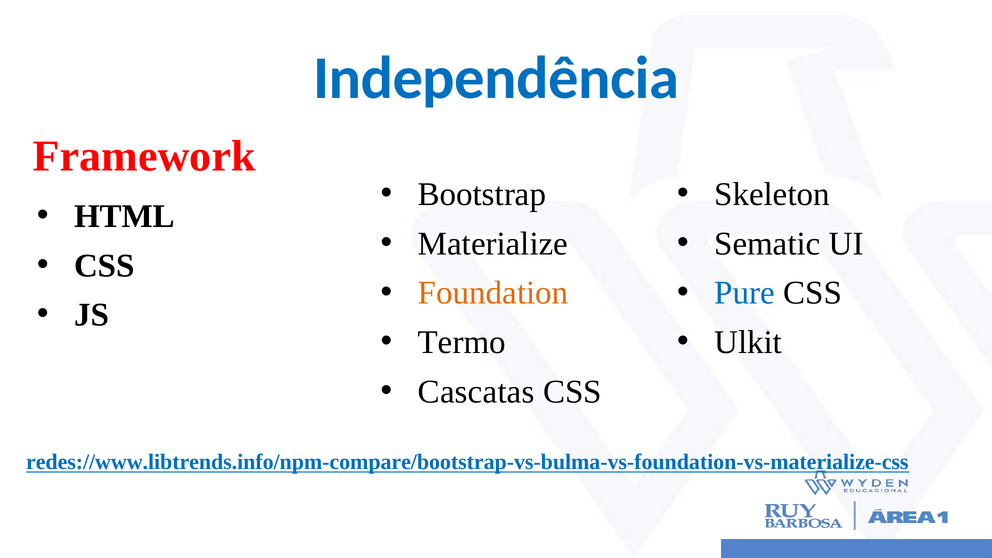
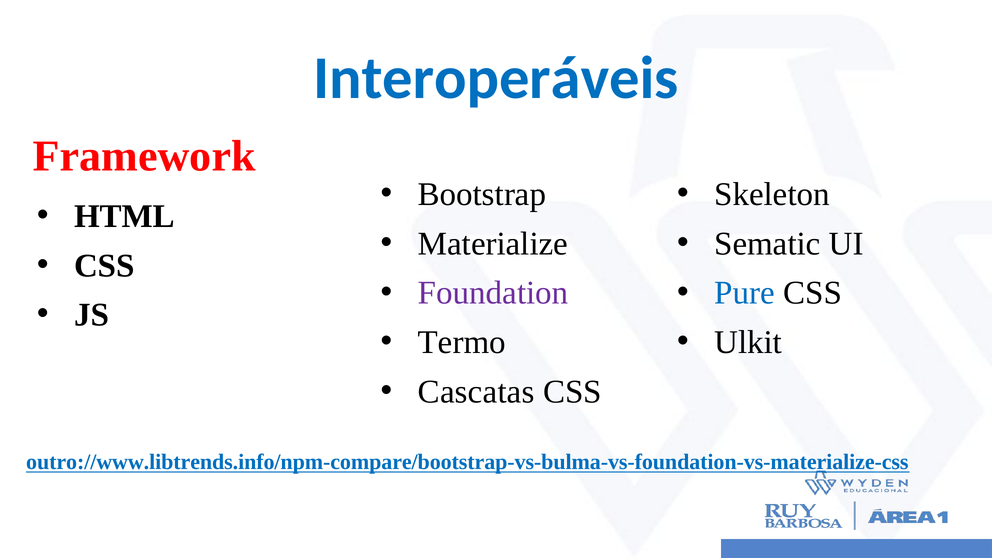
Independência: Independência -> Interoperáveis
Foundation colour: orange -> purple
redes://www.libtrends.info/npm-compare/bootstrap-vs-bulma-vs-foundation-vs-materialize-css: redes://www.libtrends.info/npm-compare/bootstrap-vs-bulma-vs-foundation-vs-materialize-css -> outro://www.libtrends.info/npm-compare/bootstrap-vs-bulma-vs-foundation-vs-materialize-css
